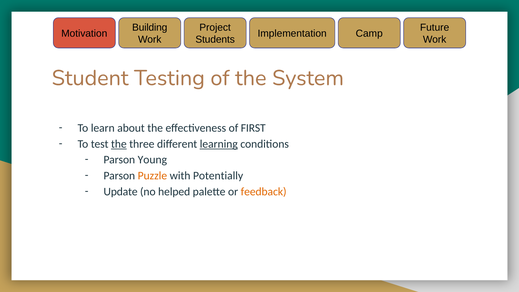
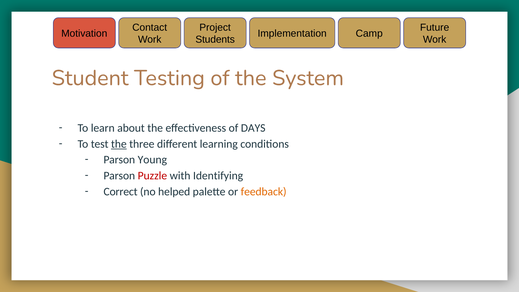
Building: Building -> Contact
FIRST: FIRST -> DAYS
learning underline: present -> none
Puzzle colour: orange -> red
Potentially: Potentially -> Identifying
Update: Update -> Correct
